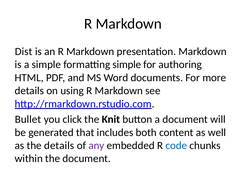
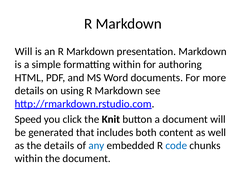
Dist at (24, 52): Dist -> Will
formatting simple: simple -> within
Bullet: Bullet -> Speed
any colour: purple -> blue
